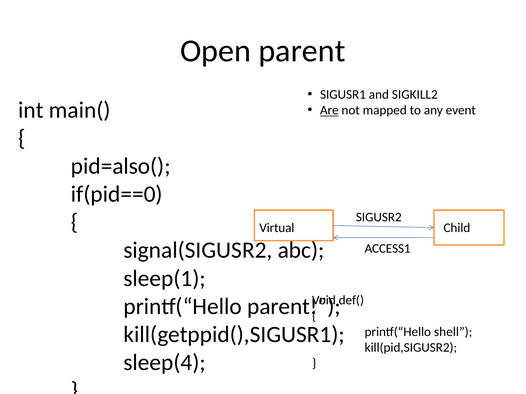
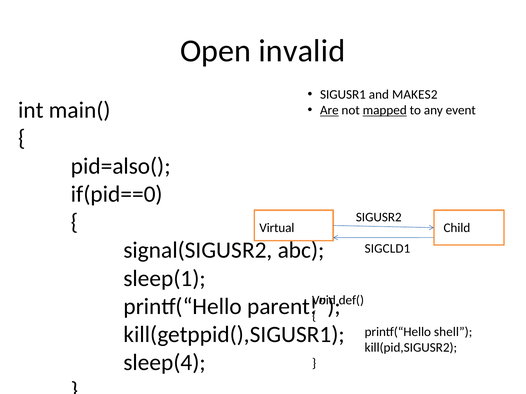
Open parent: parent -> invalid
SIGKILL2: SIGKILL2 -> MAKES2
mapped underline: none -> present
ACCESS1: ACCESS1 -> SIGCLD1
